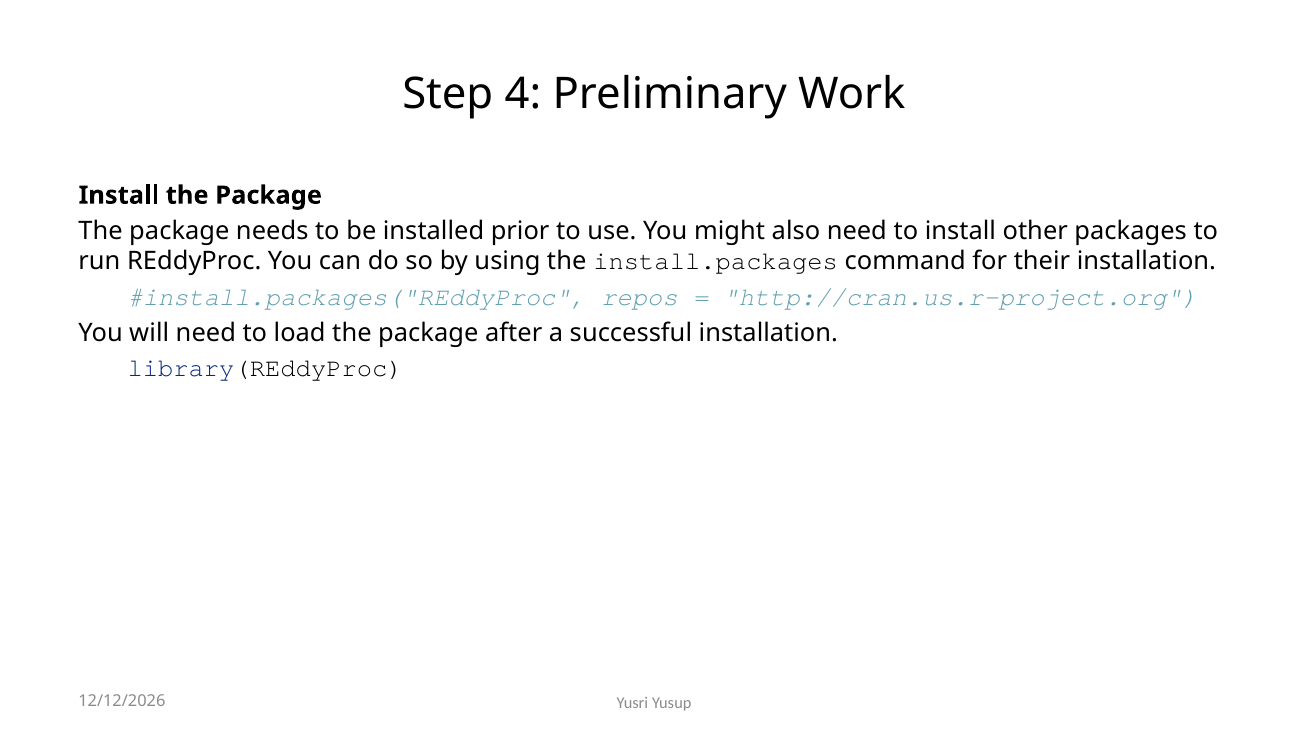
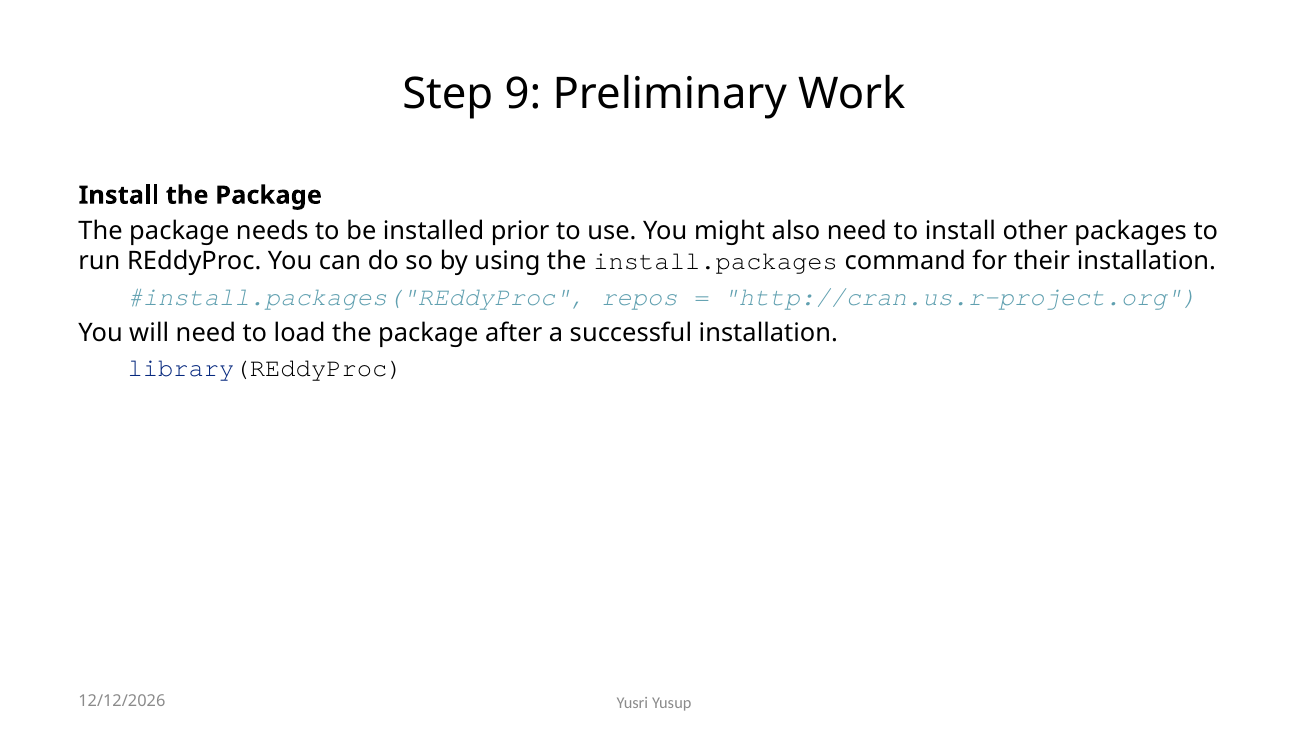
4: 4 -> 9
